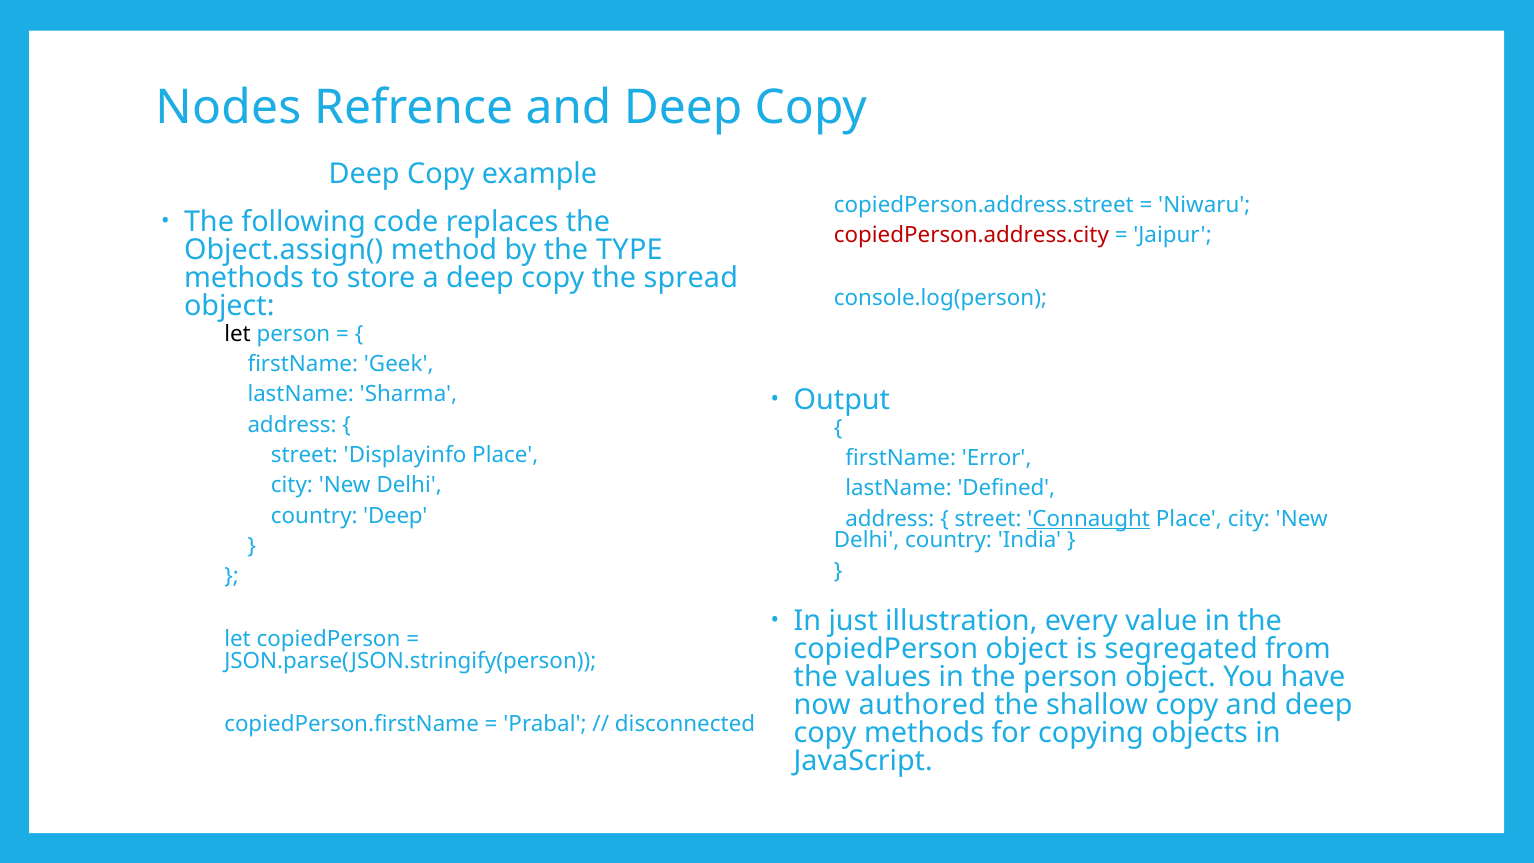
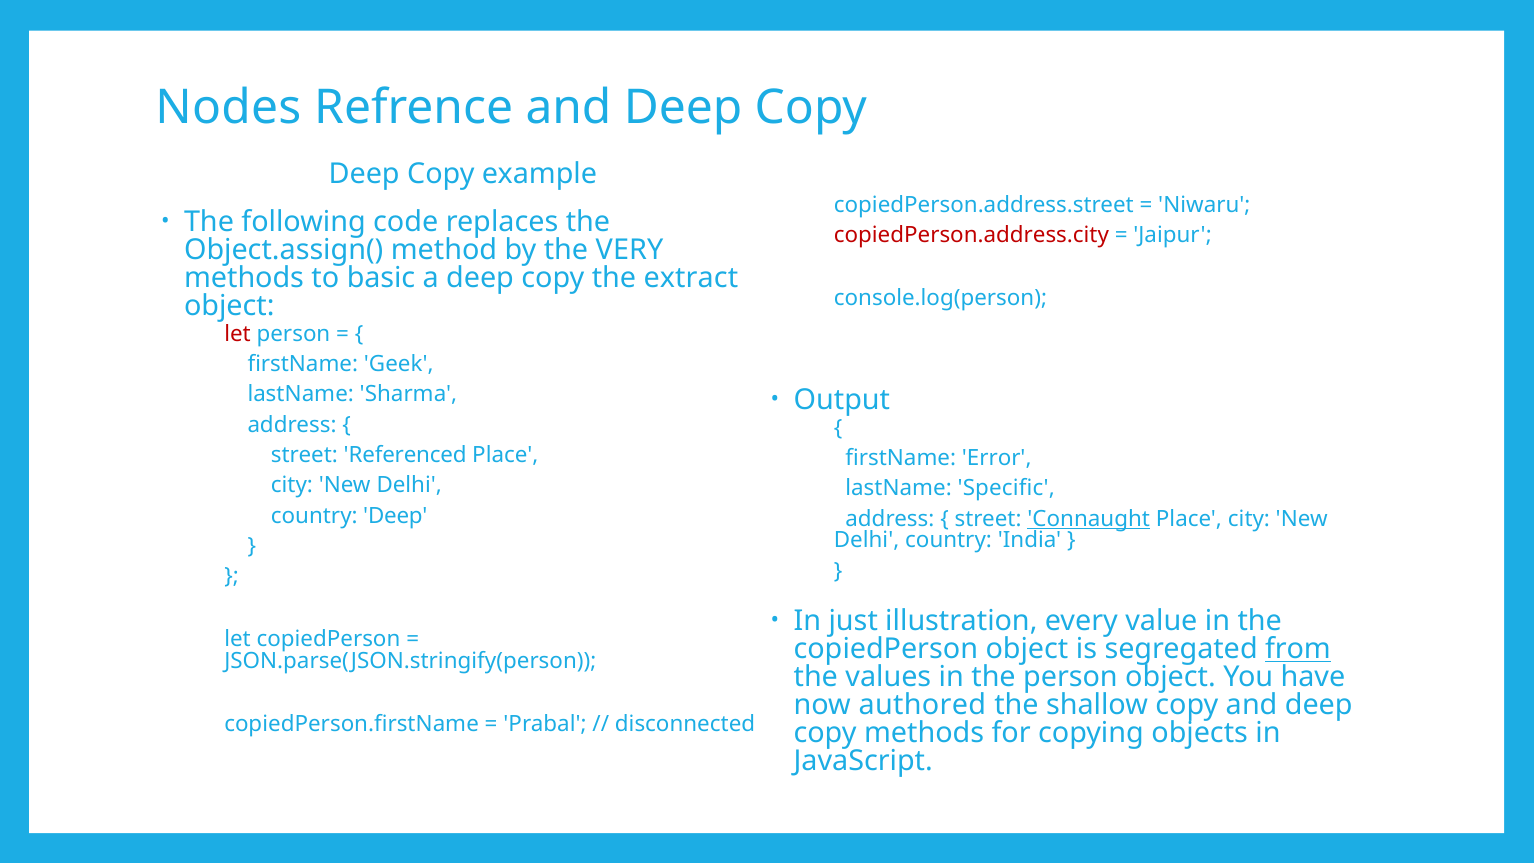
TYPE: TYPE -> VERY
store: store -> basic
spread: spread -> extract
let at (238, 334) colour: black -> red
Displayinfo: Displayinfo -> Referenced
Defined: Defined -> Specific
from underline: none -> present
